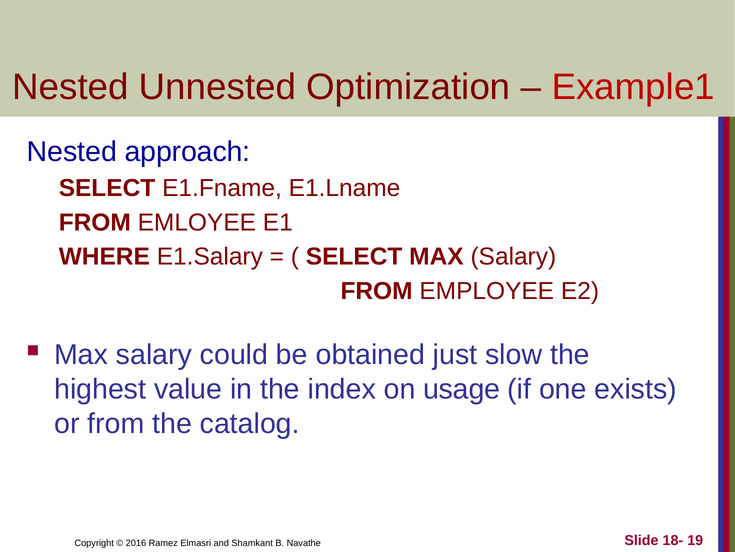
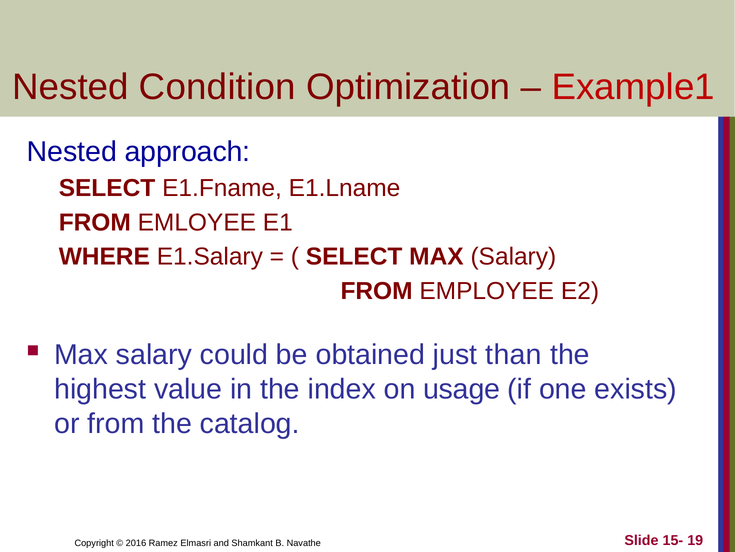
Unnested: Unnested -> Condition
slow: slow -> than
18-: 18- -> 15-
